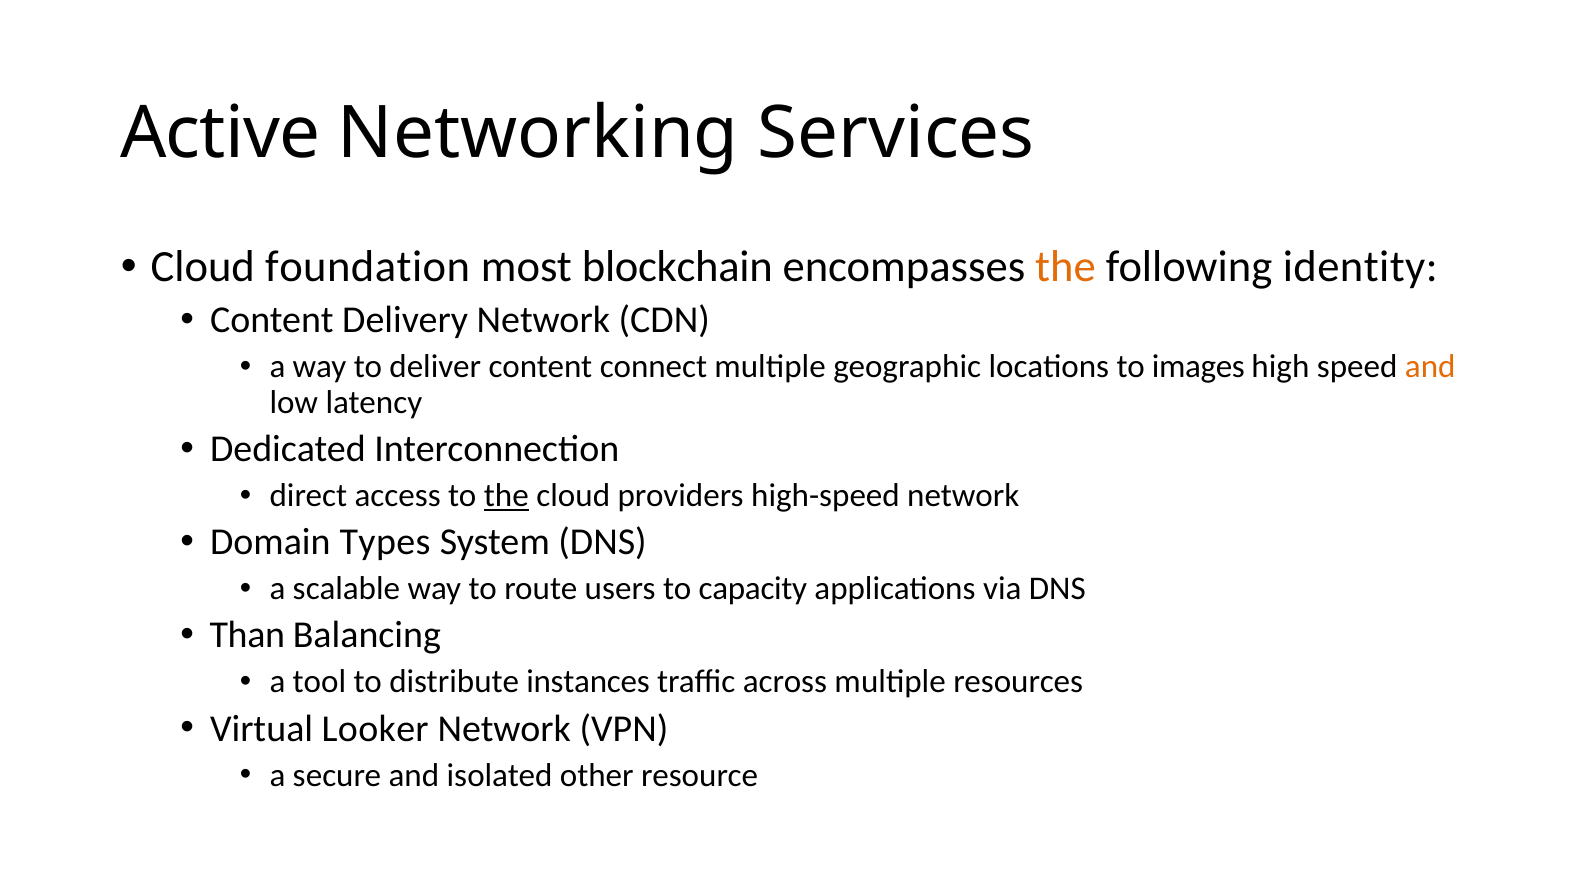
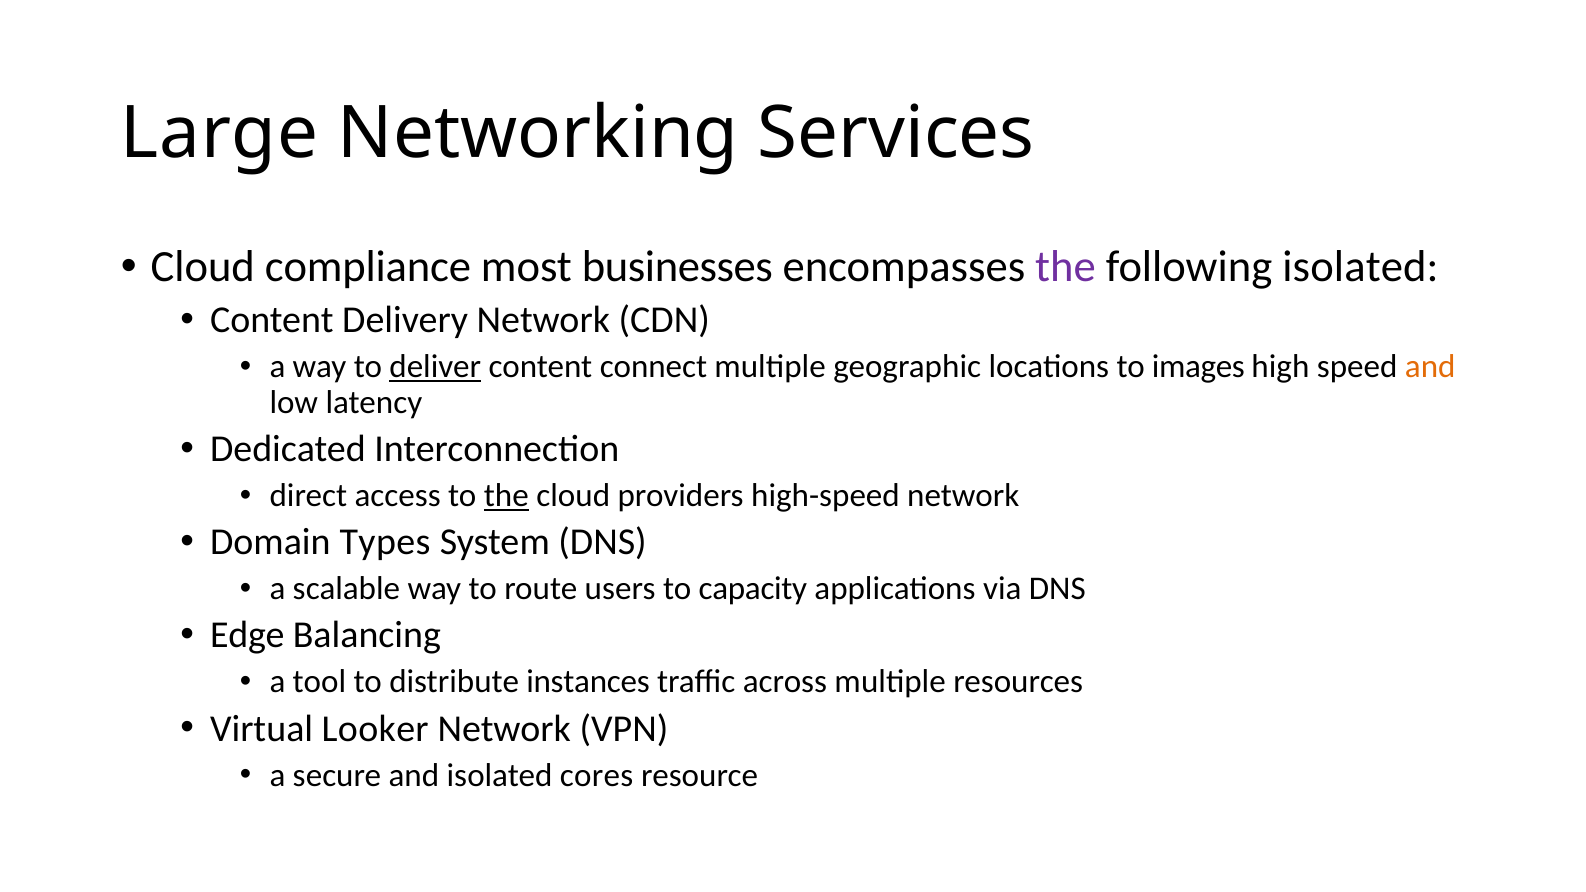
Active: Active -> Large
foundation: foundation -> compliance
blockchain: blockchain -> businesses
the at (1065, 267) colour: orange -> purple
following identity: identity -> isolated
deliver underline: none -> present
Than: Than -> Edge
other: other -> cores
